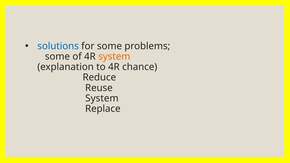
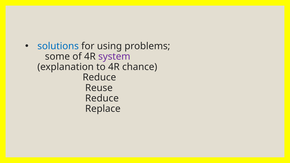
for some: some -> using
system at (114, 57) colour: orange -> purple
System at (102, 98): System -> Reduce
